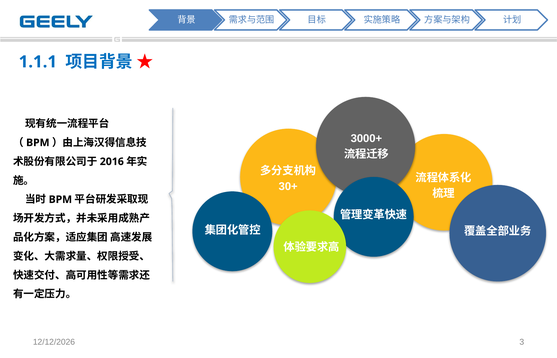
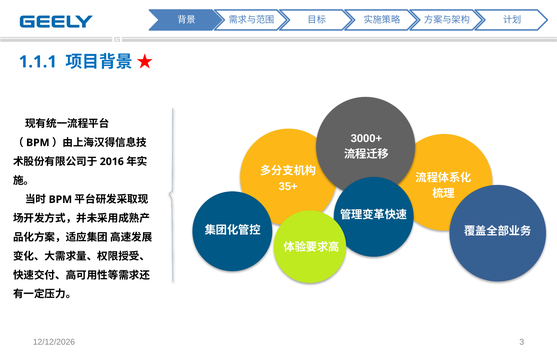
30+: 30+ -> 35+
